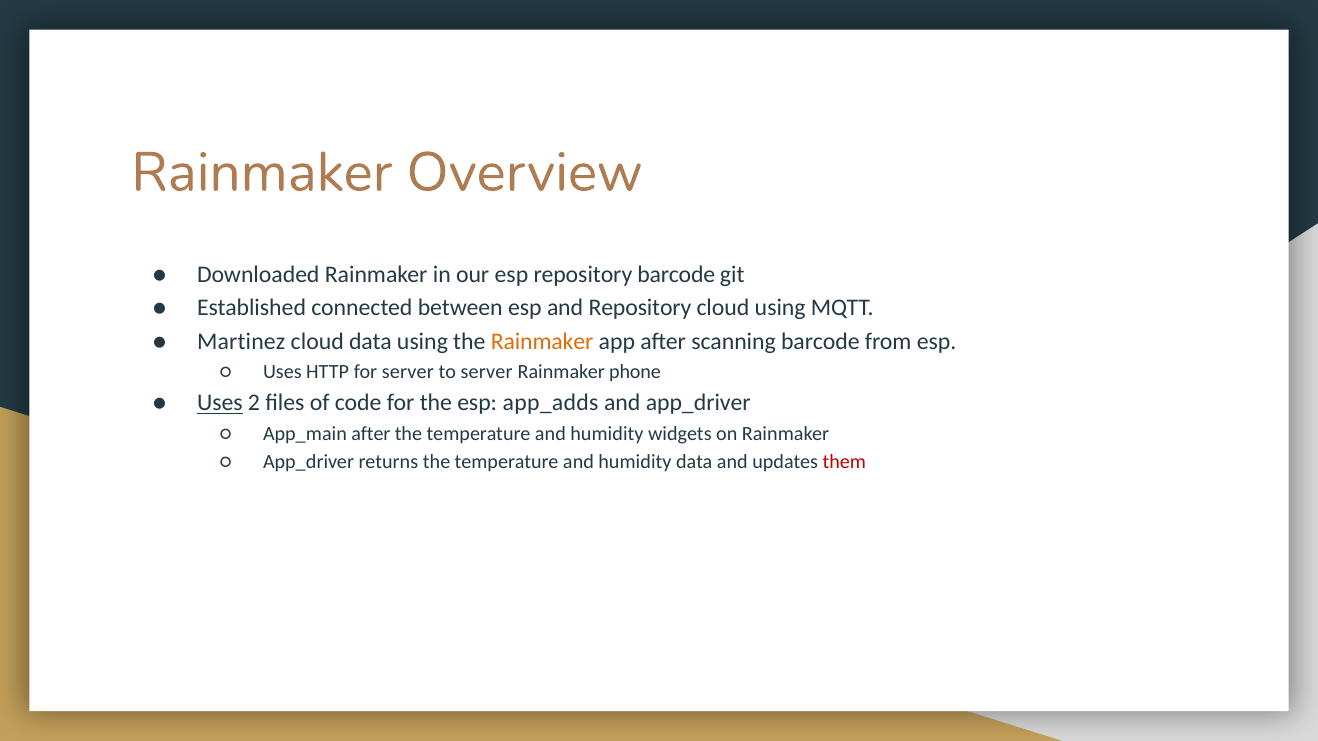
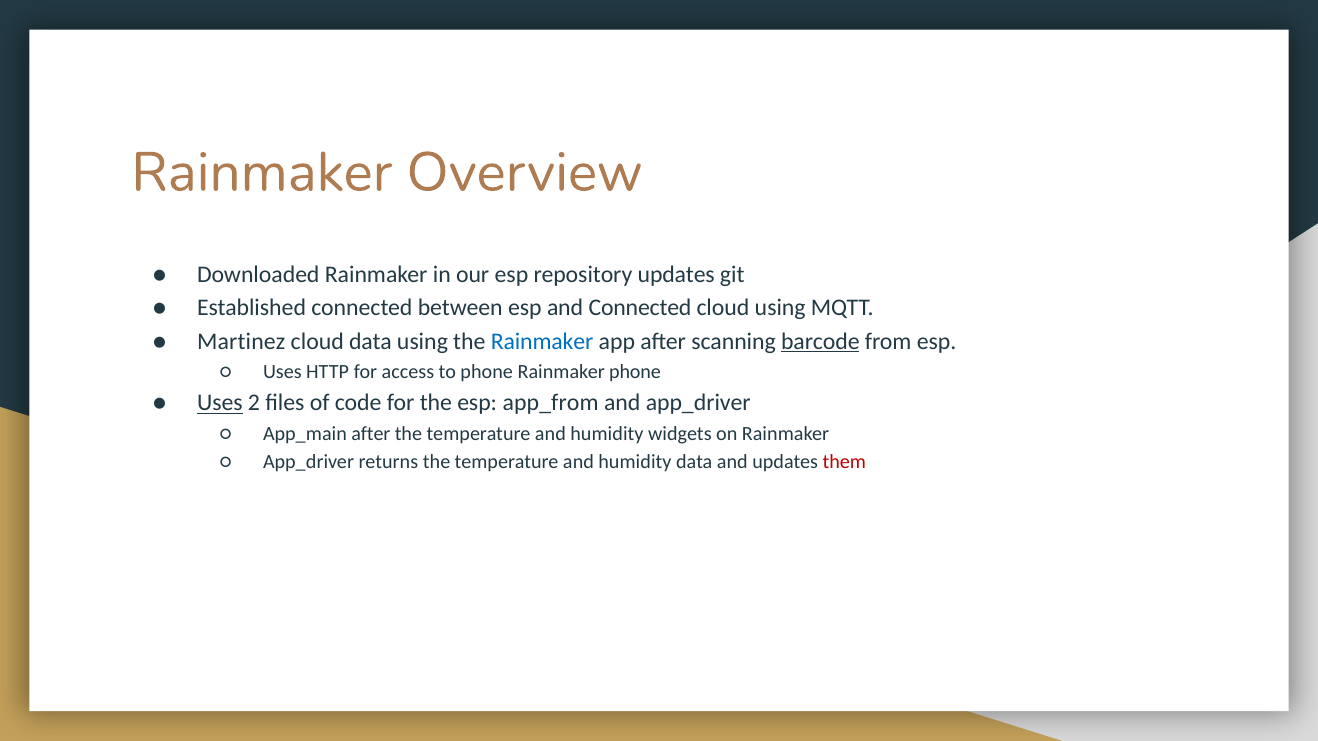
repository barcode: barcode -> updates
and Repository: Repository -> Connected
Rainmaker at (542, 341) colour: orange -> blue
barcode at (820, 341) underline: none -> present
for server: server -> access
to server: server -> phone
app_adds: app_adds -> app_from
